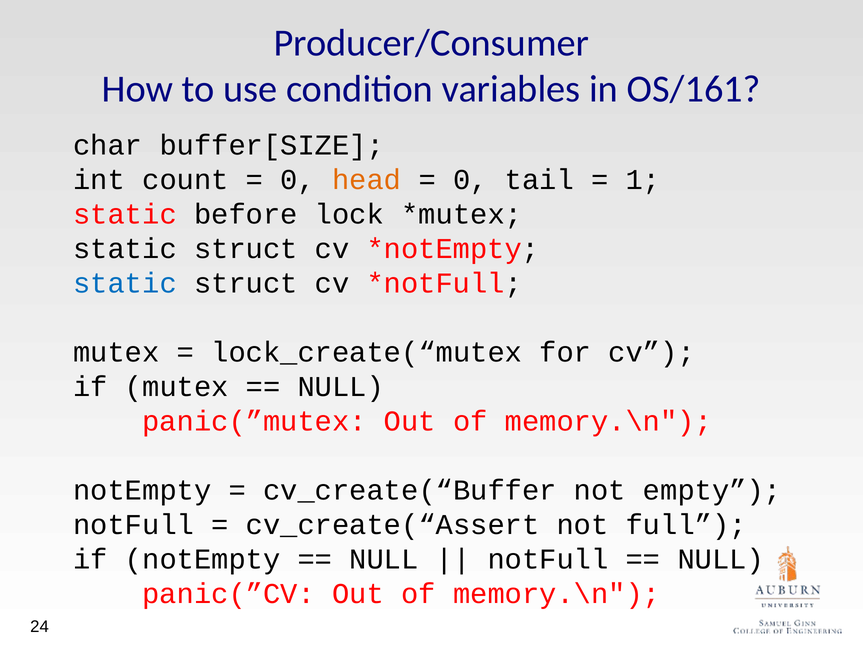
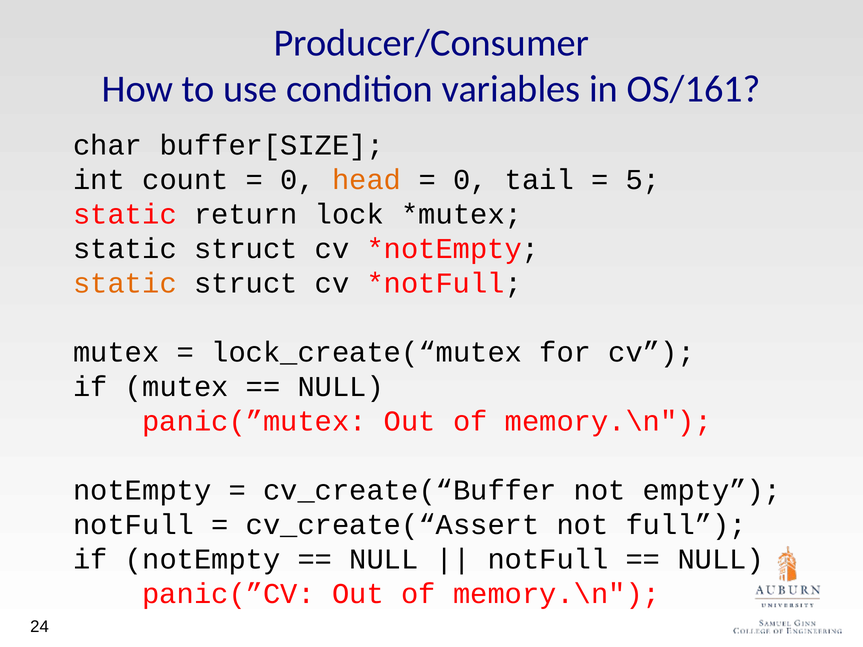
1: 1 -> 5
before: before -> return
static at (125, 283) colour: blue -> orange
